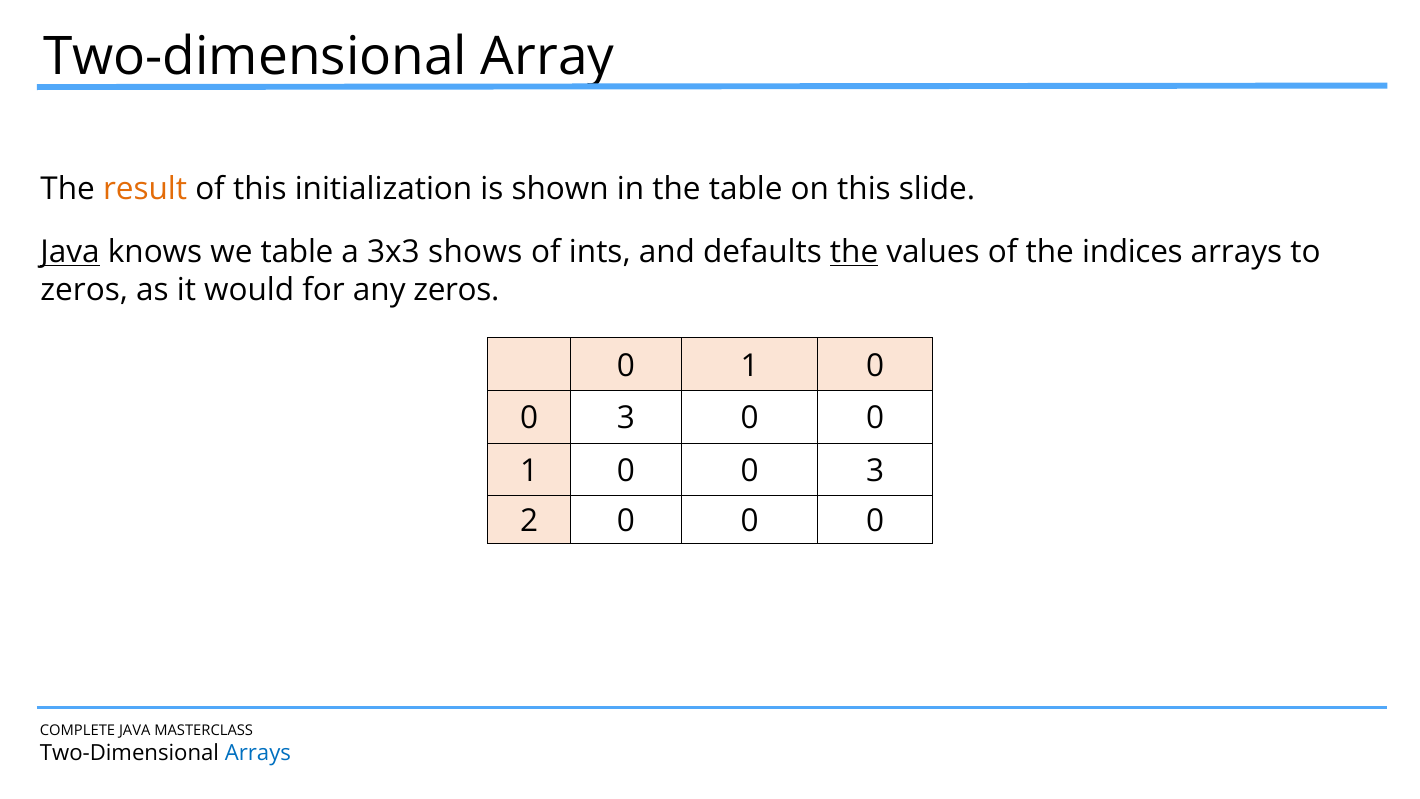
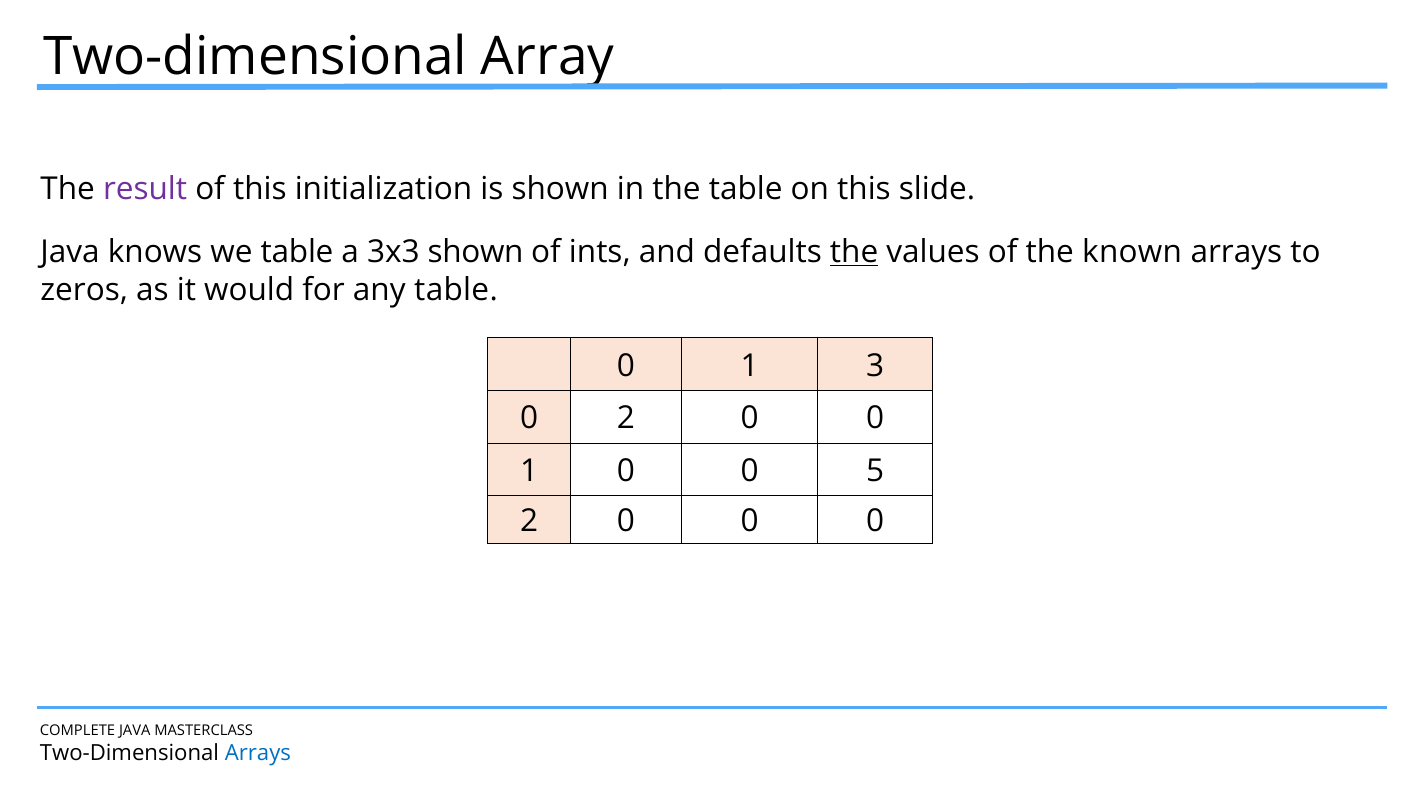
result colour: orange -> purple
Java at (70, 252) underline: present -> none
3x3 shows: shows -> shown
indices: indices -> known
any zeros: zeros -> table
0 at (875, 366): 0 -> 3
3 at (626, 418): 3 -> 2
3 at (875, 471): 3 -> 5
